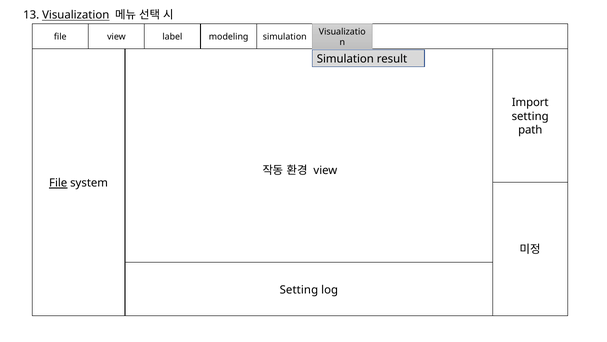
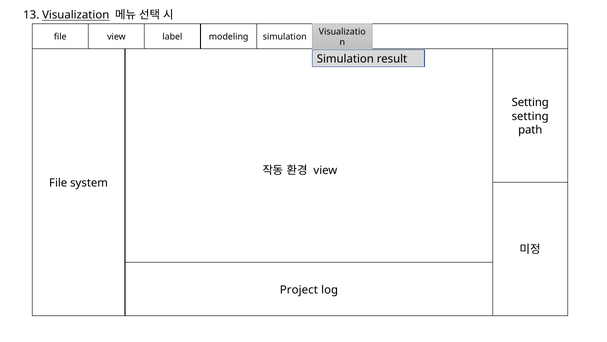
Import at (530, 102): Import -> Setting
File at (58, 183) underline: present -> none
Setting at (299, 289): Setting -> Project
